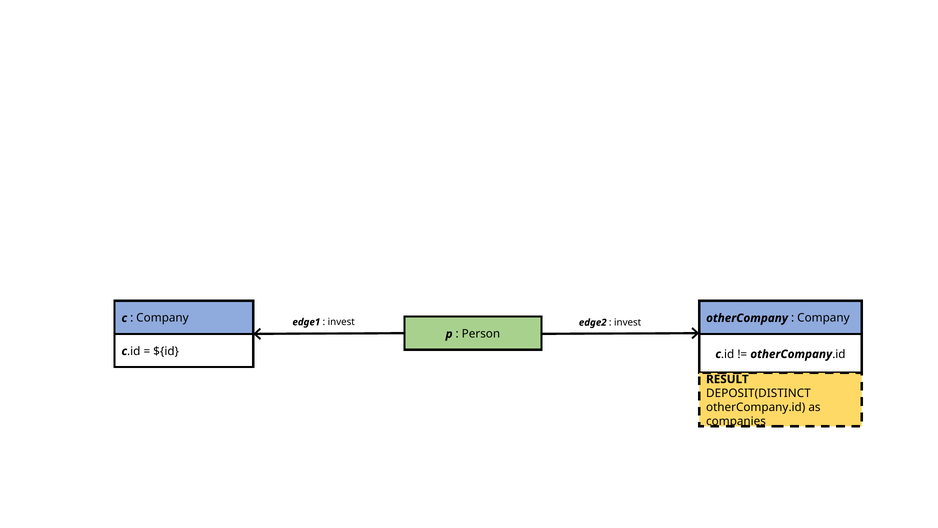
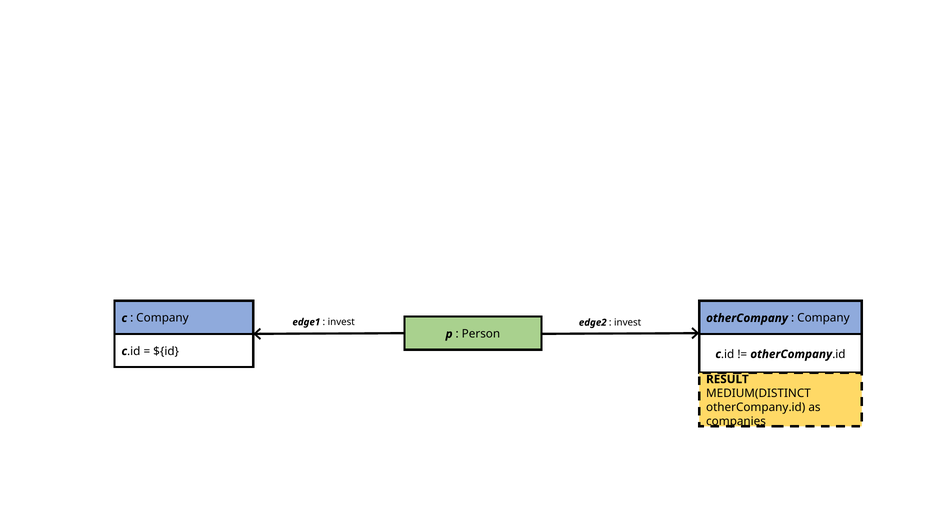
DEPOSIT(DISTINCT: DEPOSIT(DISTINCT -> MEDIUM(DISTINCT
